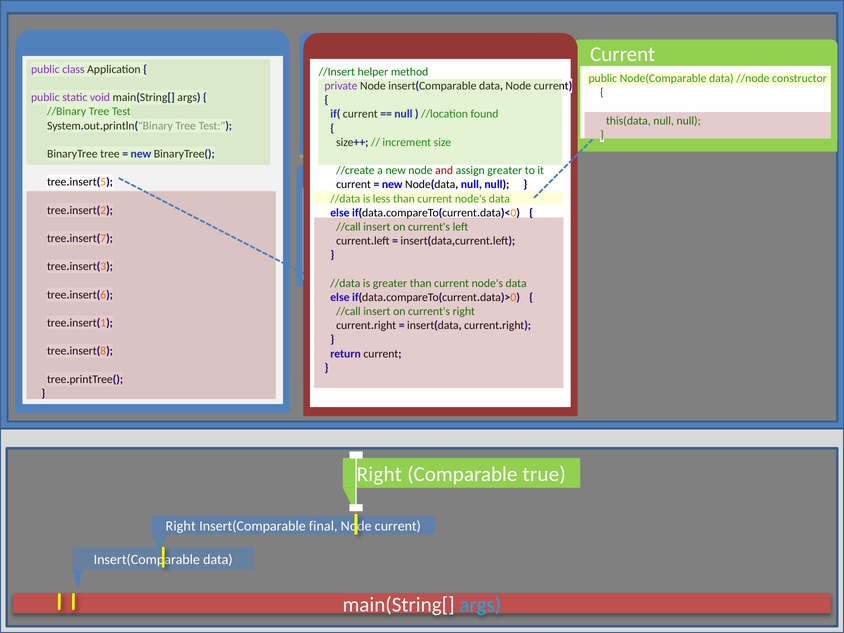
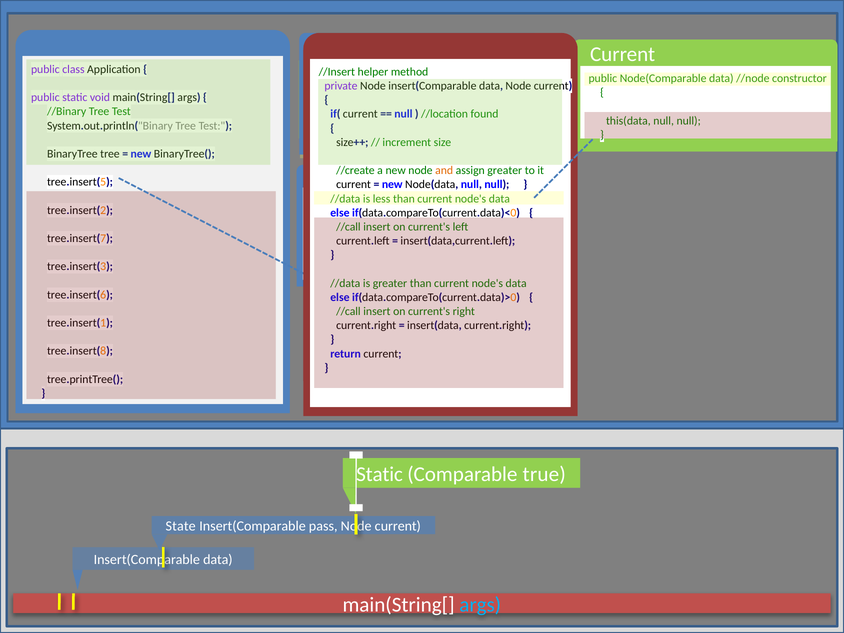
and colour: red -> orange
Right at (379, 474): Right -> Static
Right at (181, 526): Right -> State
final: final -> pass
